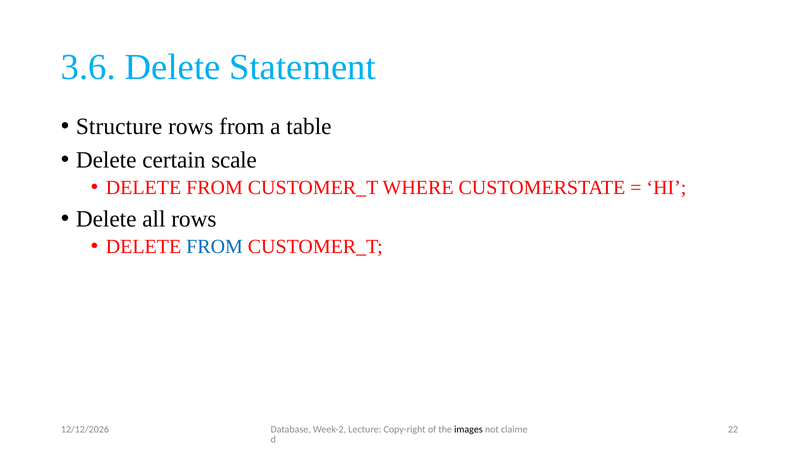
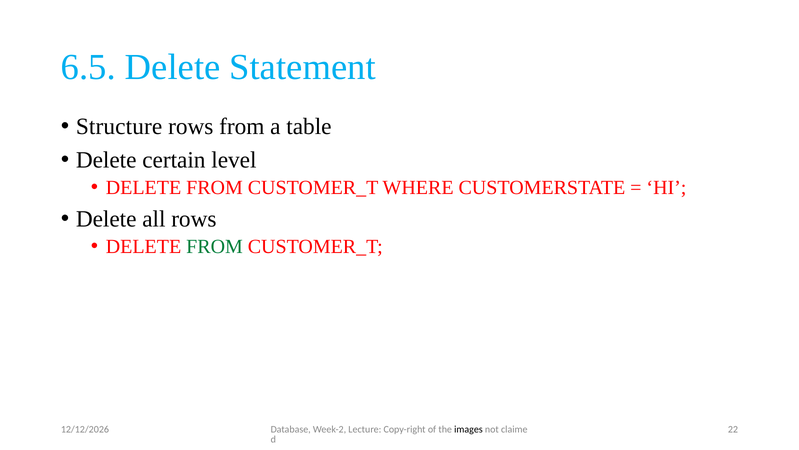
3.6: 3.6 -> 6.5
scale: scale -> level
FROM at (215, 246) colour: blue -> green
